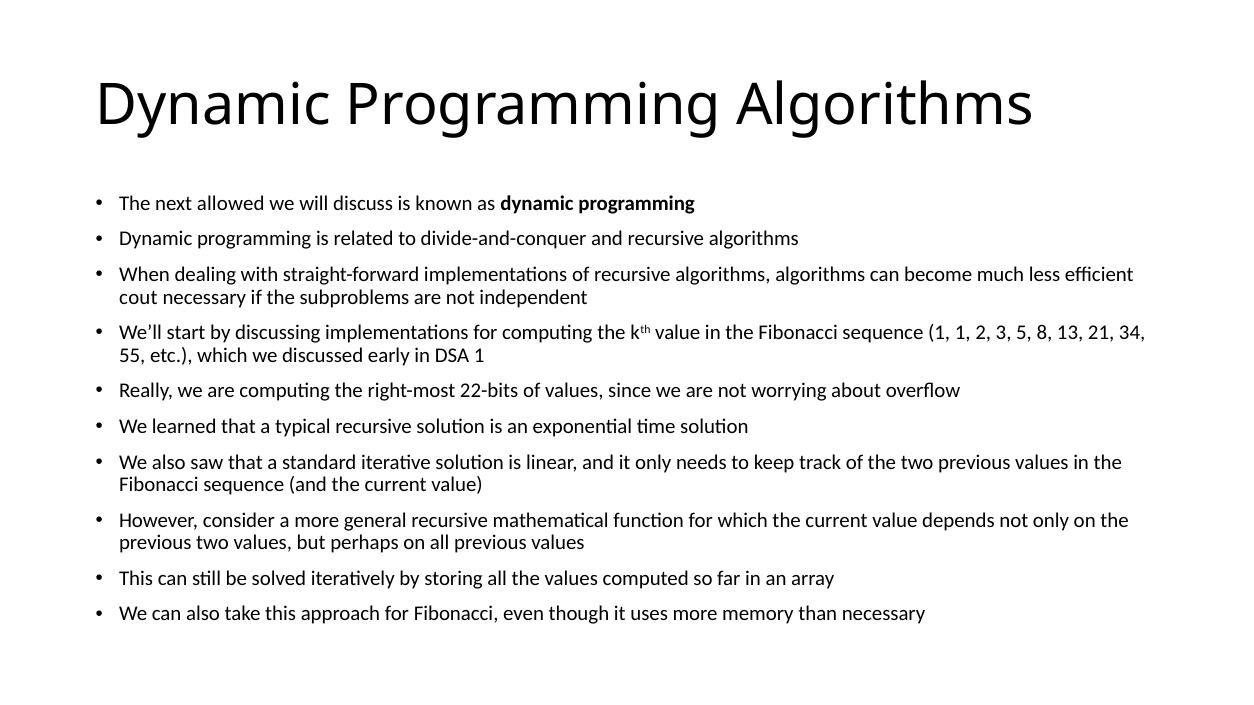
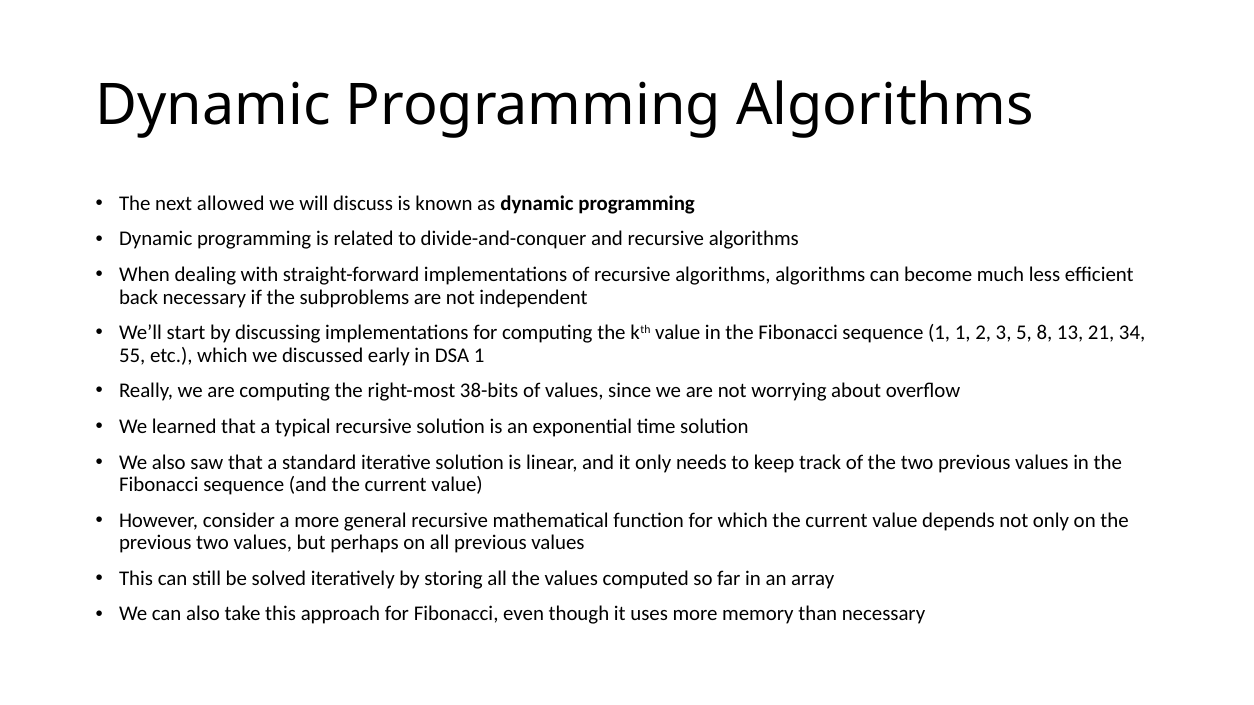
cout: cout -> back
22-bits: 22-bits -> 38-bits
